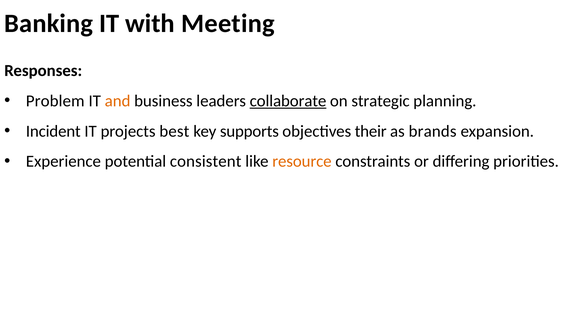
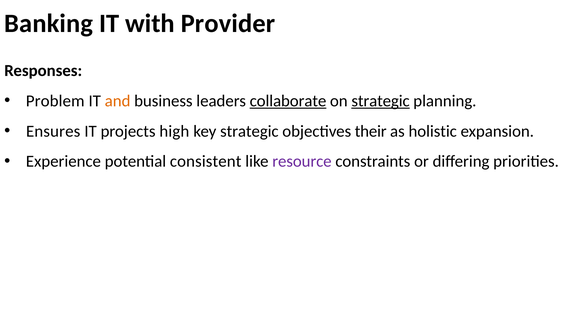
Meeting: Meeting -> Provider
strategic at (381, 101) underline: none -> present
Incident: Incident -> Ensures
best: best -> high
key supports: supports -> strategic
brands: brands -> holistic
resource colour: orange -> purple
